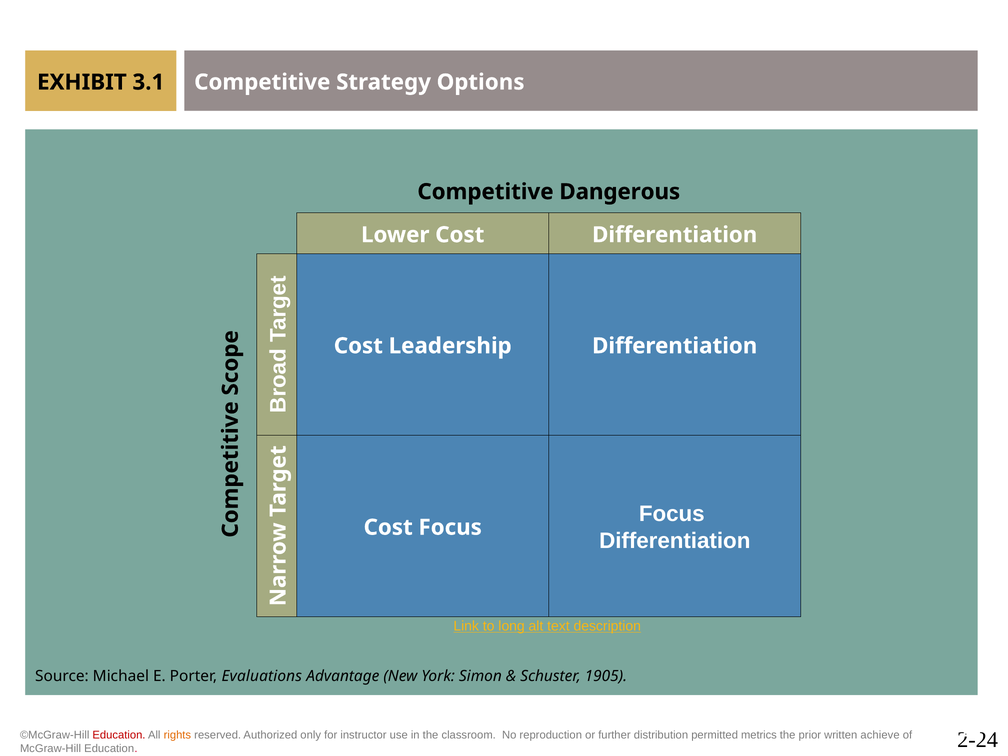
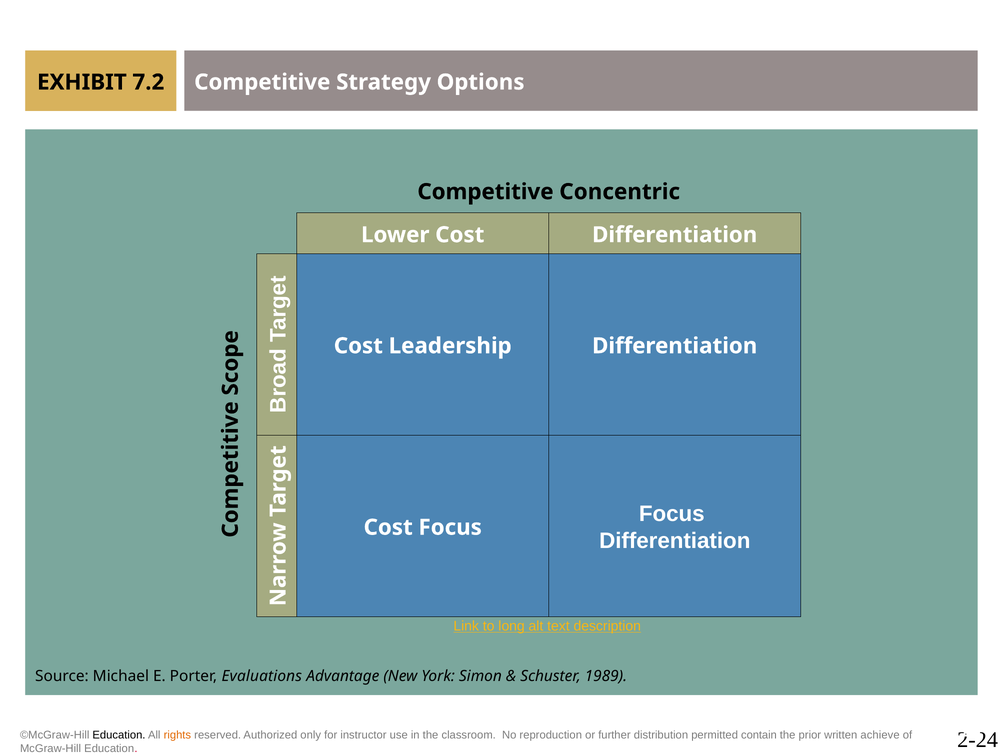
3.1: 3.1 -> 7.2
Dangerous: Dangerous -> Concentric
1905: 1905 -> 1989
Education at (119, 735) colour: red -> black
metrics: metrics -> contain
